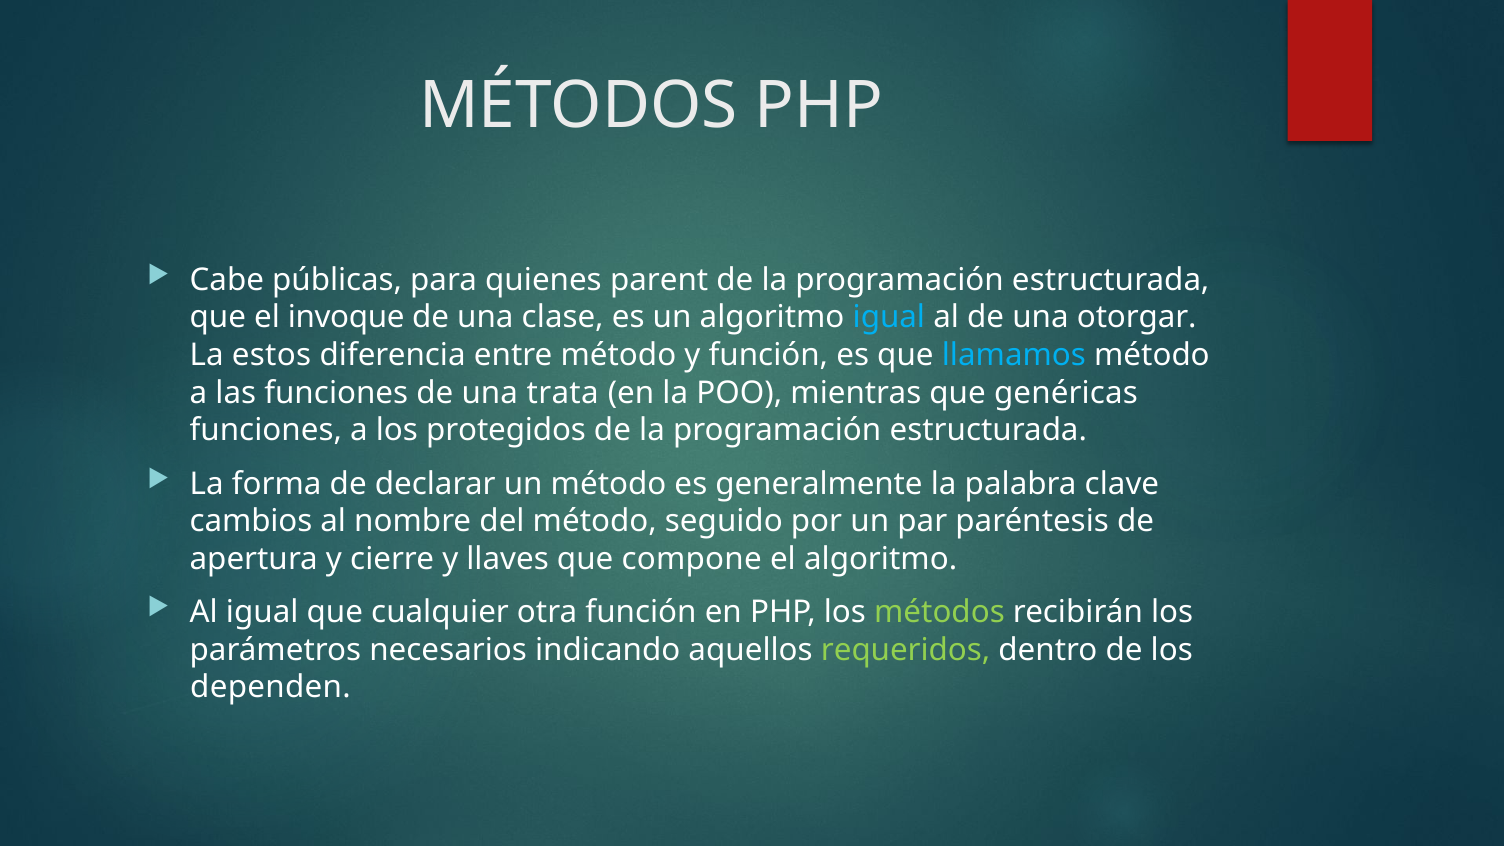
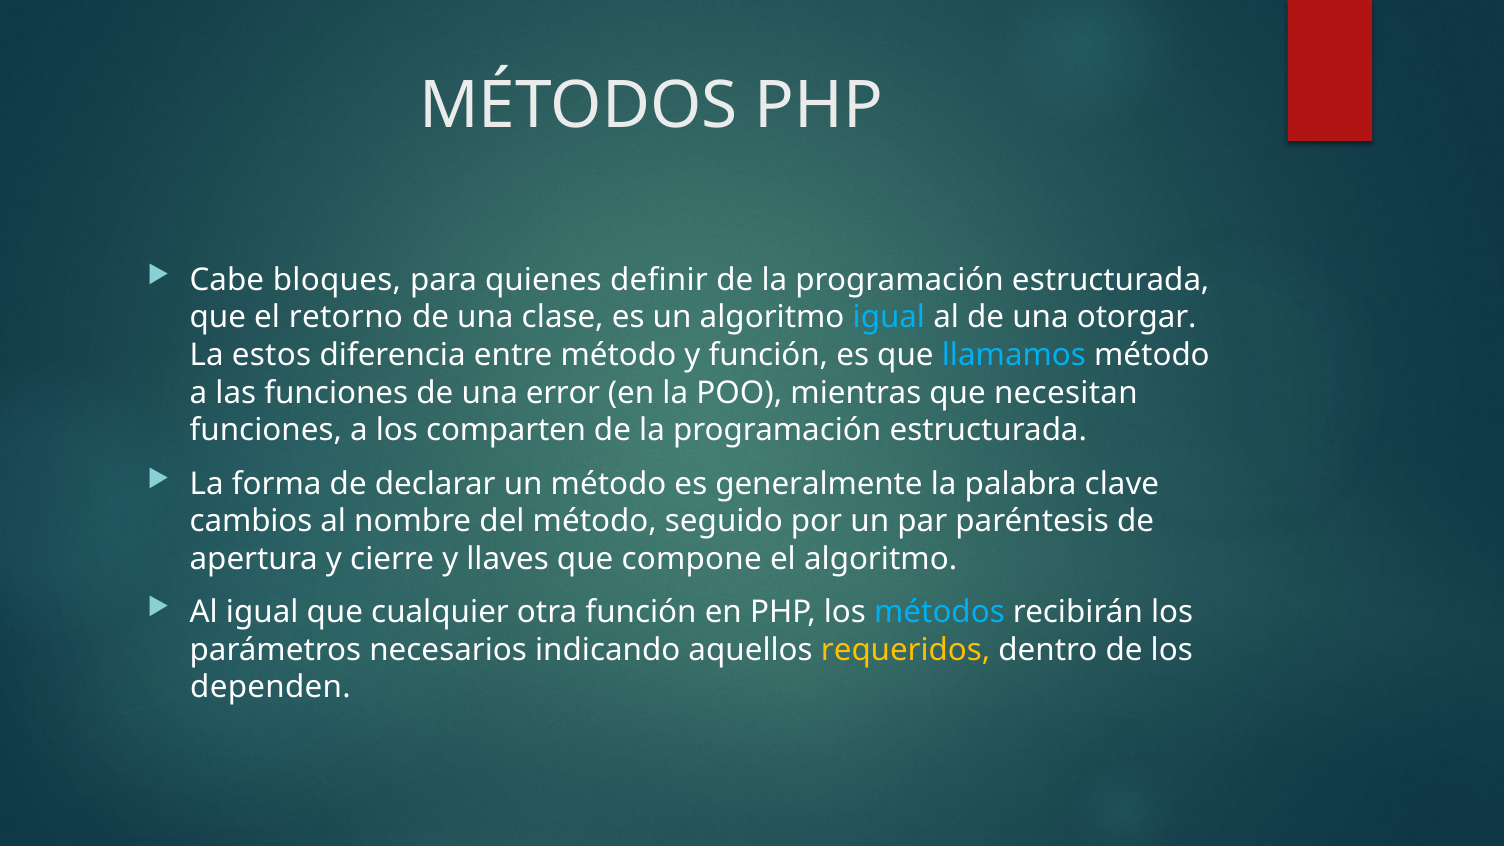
públicas: públicas -> bloques
parent: parent -> definir
invoque: invoque -> retorno
trata: trata -> error
genéricas: genéricas -> necesitan
protegidos: protegidos -> comparten
métodos at (939, 612) colour: light green -> light blue
requeridos colour: light green -> yellow
